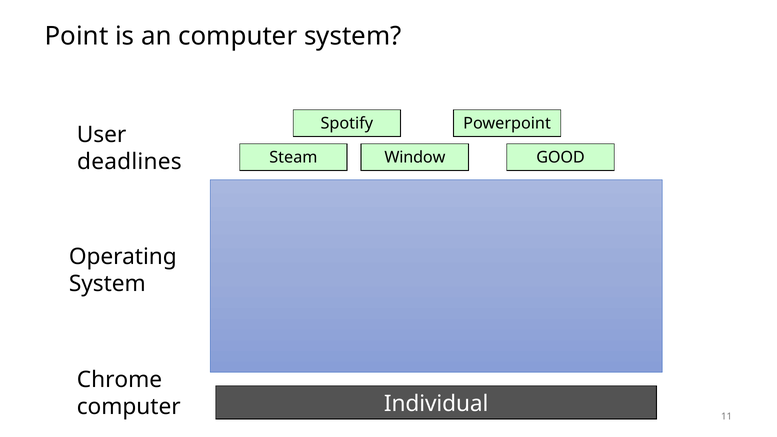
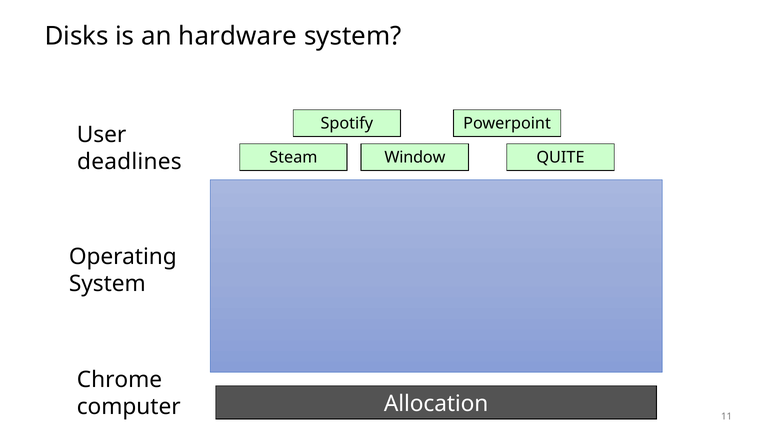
Point: Point -> Disks
an computer: computer -> hardware
GOOD: GOOD -> QUITE
Individual: Individual -> Allocation
